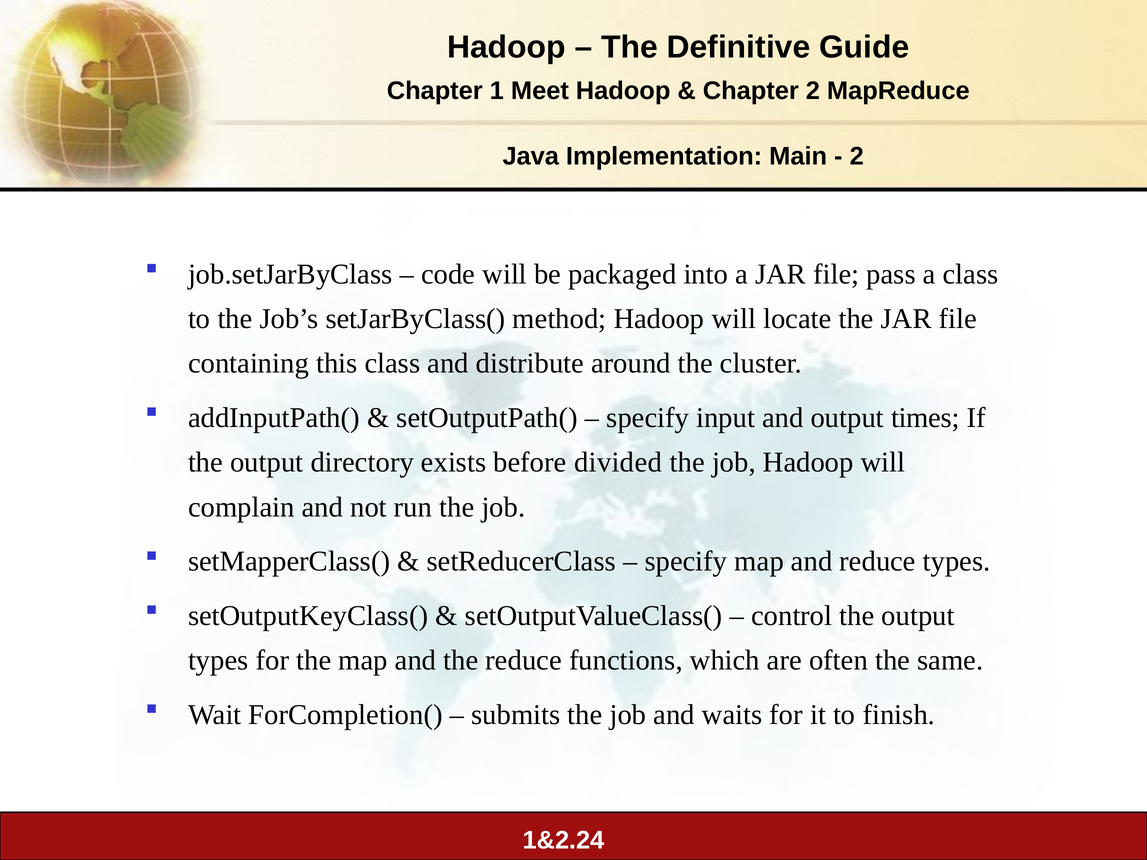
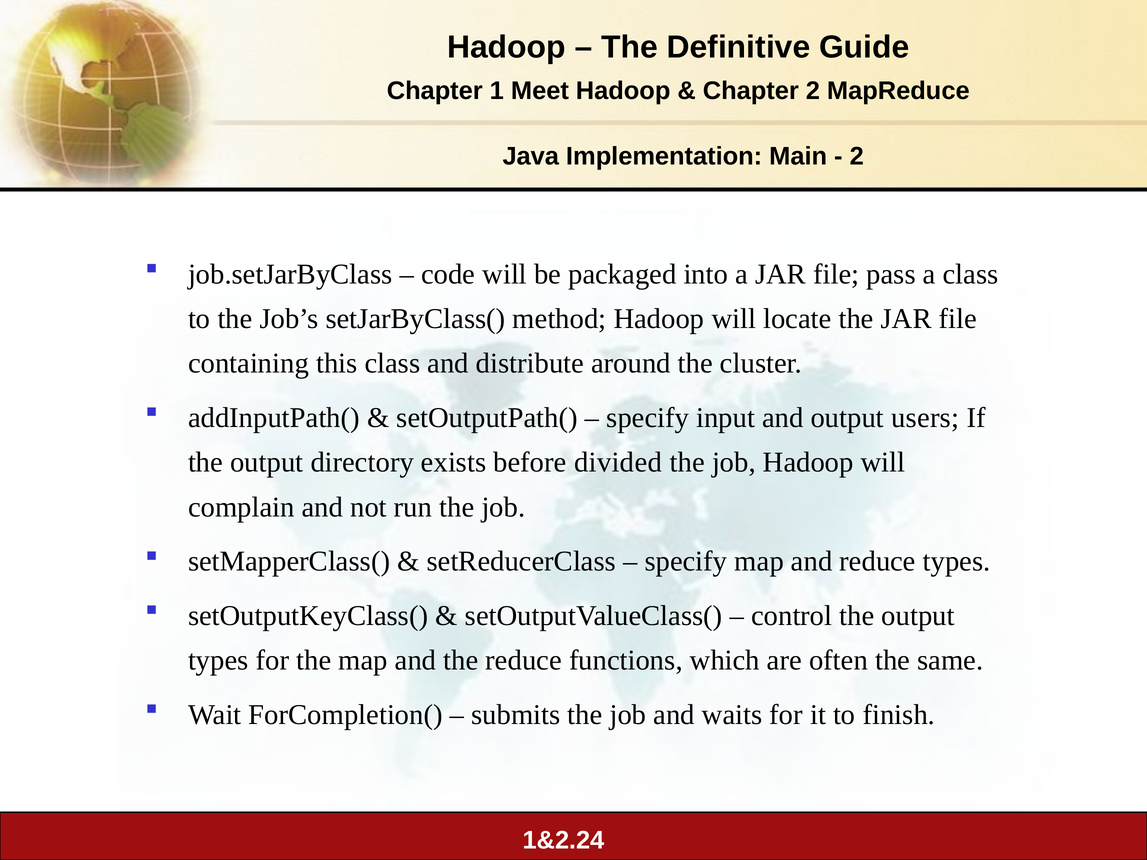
times: times -> users
